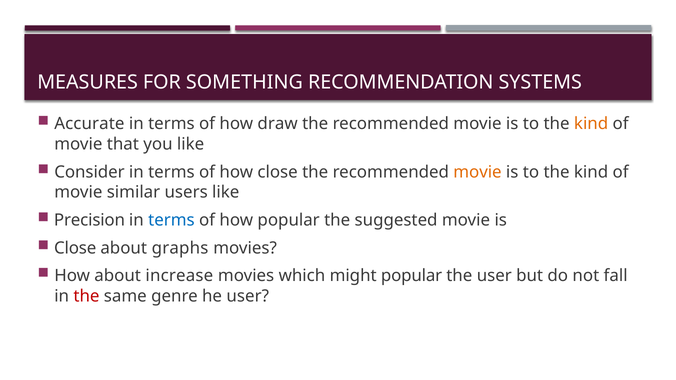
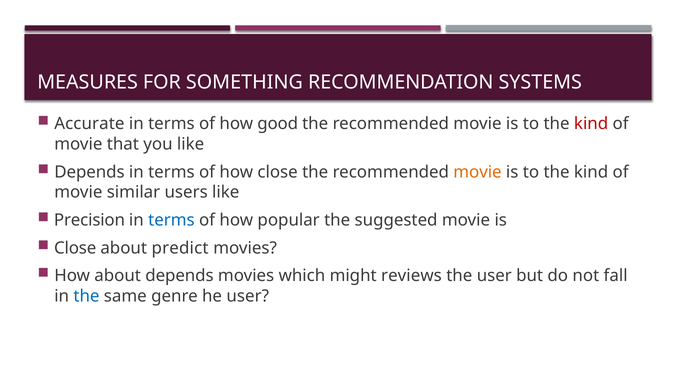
draw: draw -> good
kind at (591, 124) colour: orange -> red
Consider at (89, 172): Consider -> Depends
graphs: graphs -> predict
about increase: increase -> depends
might popular: popular -> reviews
the at (86, 296) colour: red -> blue
